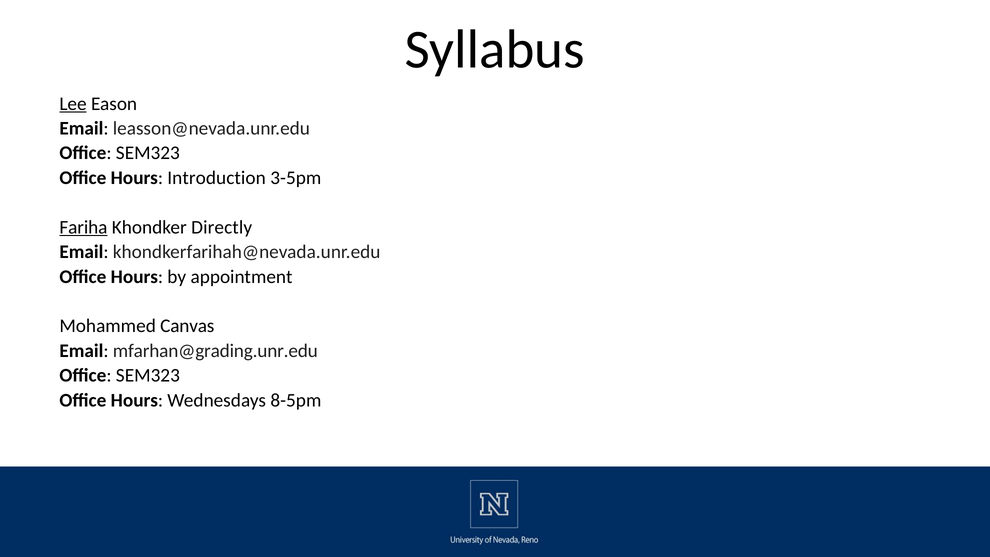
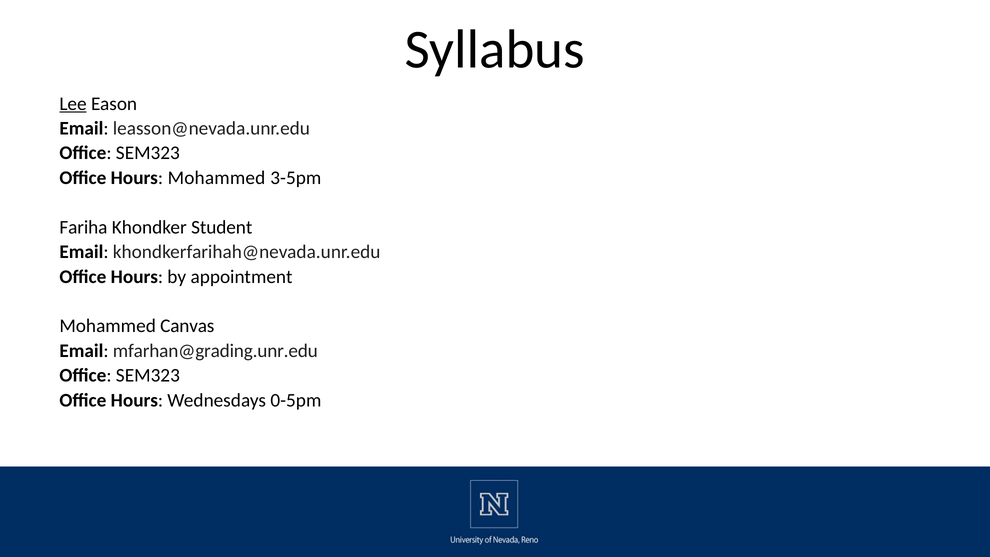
Hours Introduction: Introduction -> Mohammed
Fariha underline: present -> none
Directly: Directly -> Student
8-5pm: 8-5pm -> 0-5pm
